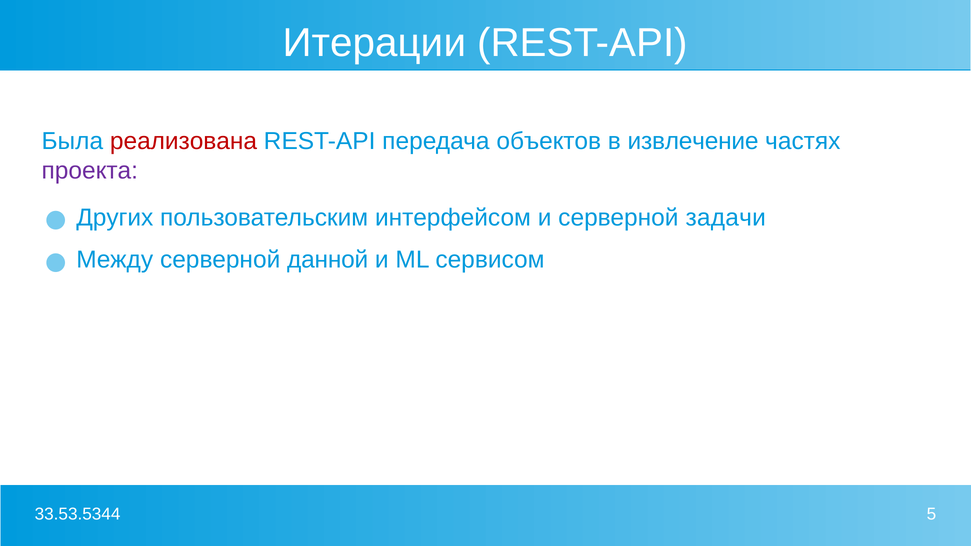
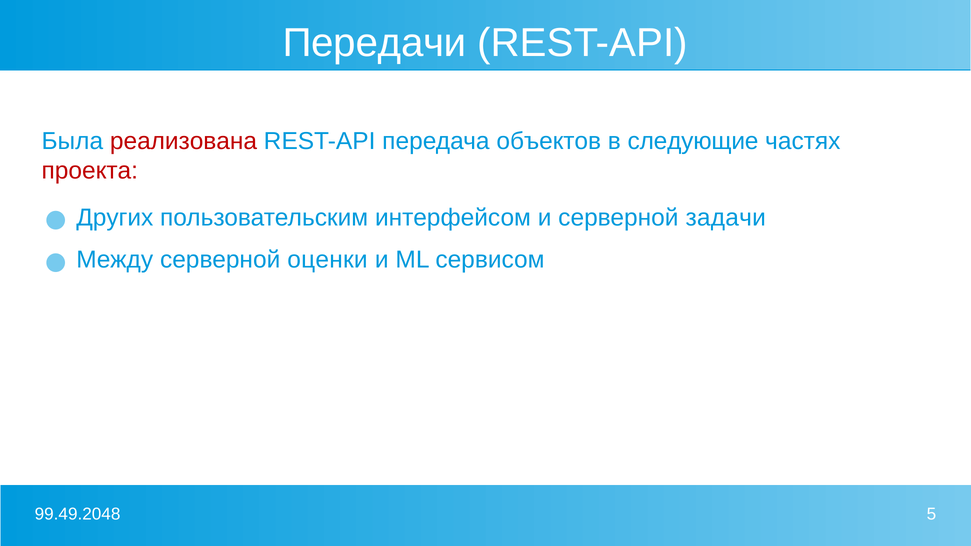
Итерации: Итерации -> Передачи
извлечение: извлечение -> следующие
проекта colour: purple -> red
данной: данной -> оценки
33.53.5344: 33.53.5344 -> 99.49.2048
